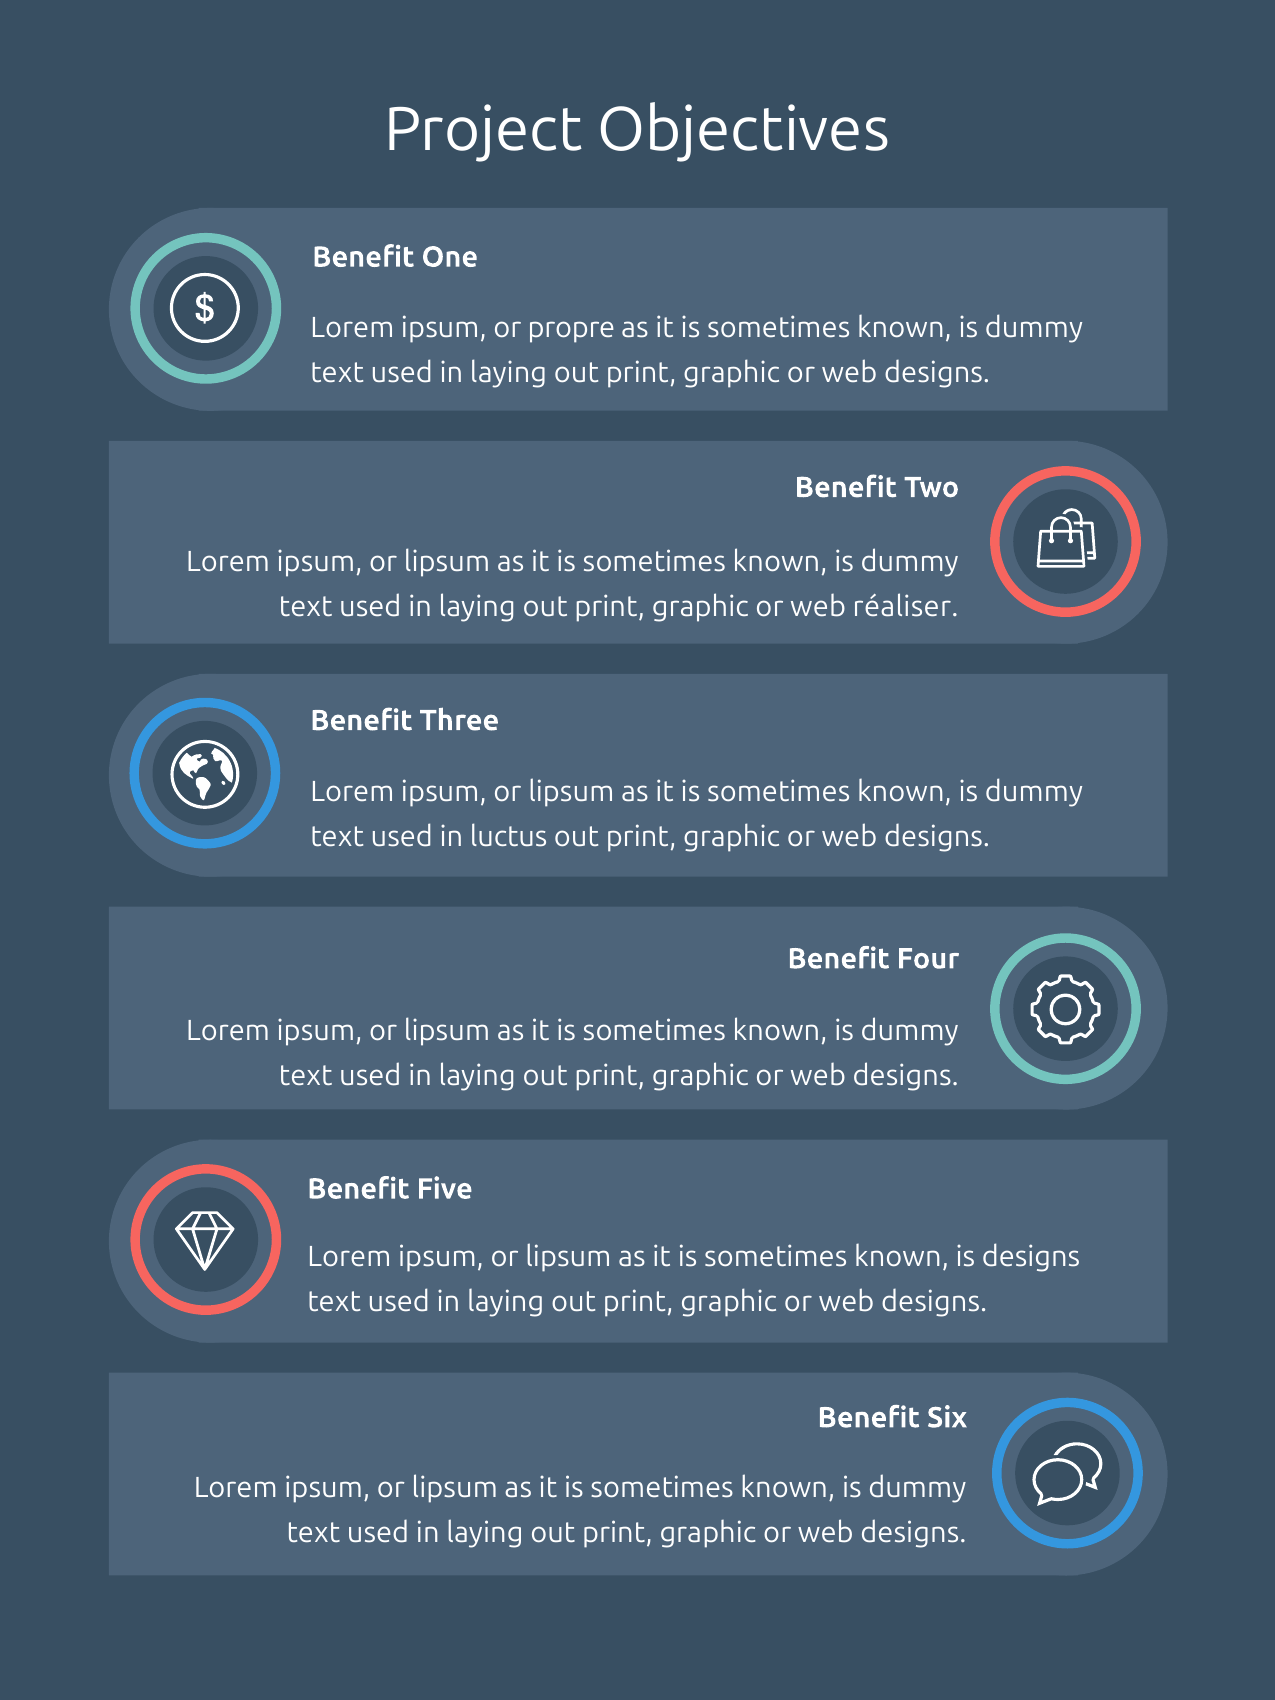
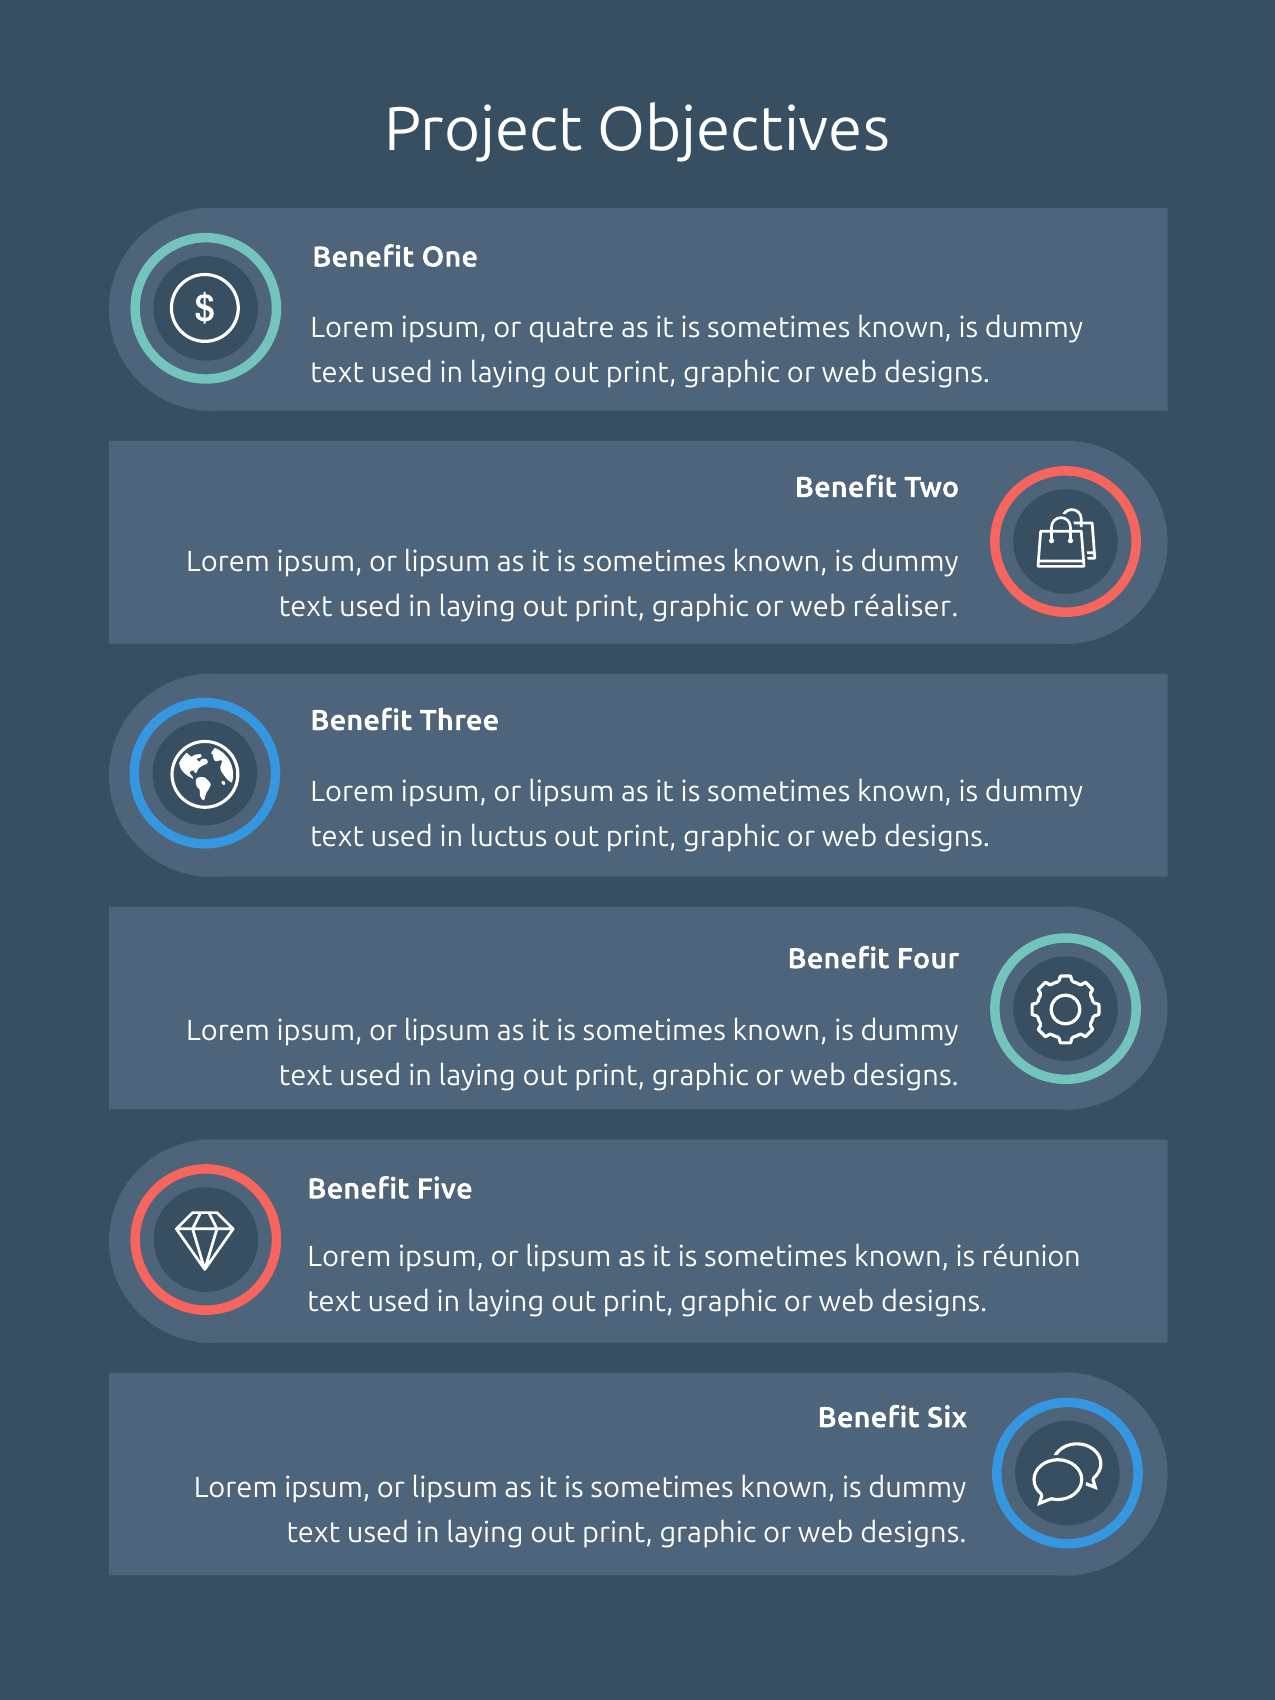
propre: propre -> quatre
is designs: designs -> réunion
